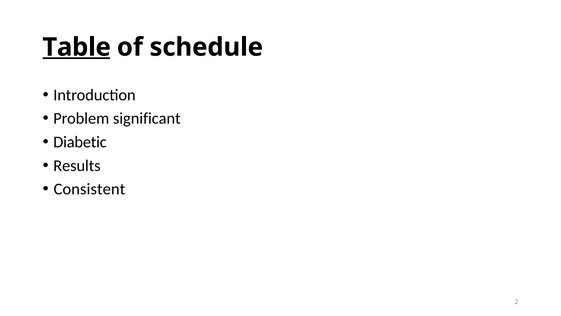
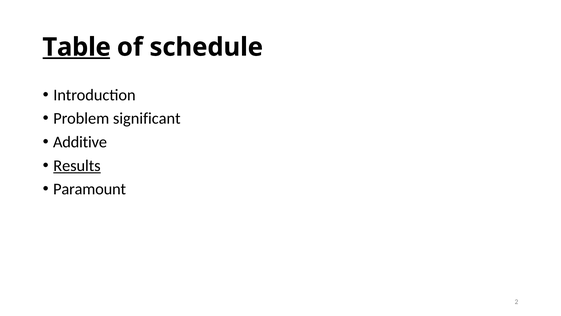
Diabetic: Diabetic -> Additive
Results underline: none -> present
Consistent: Consistent -> Paramount
